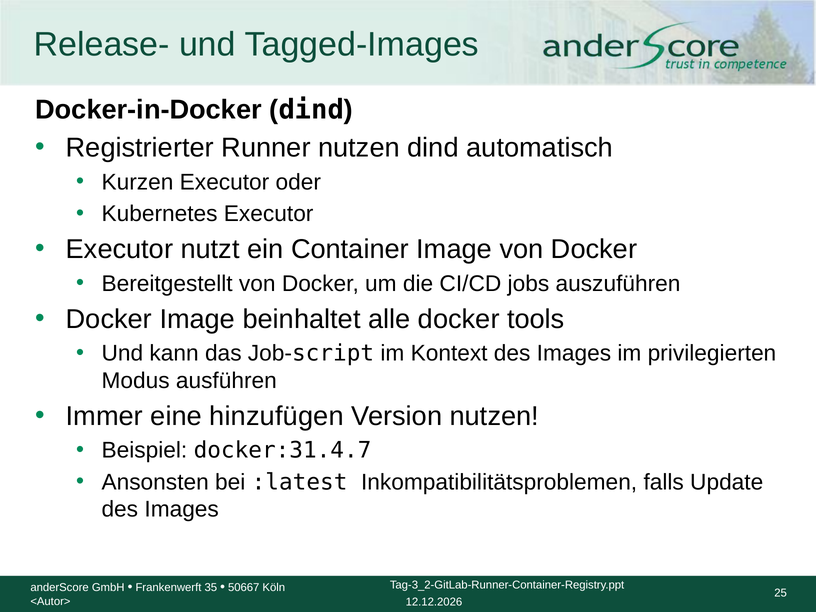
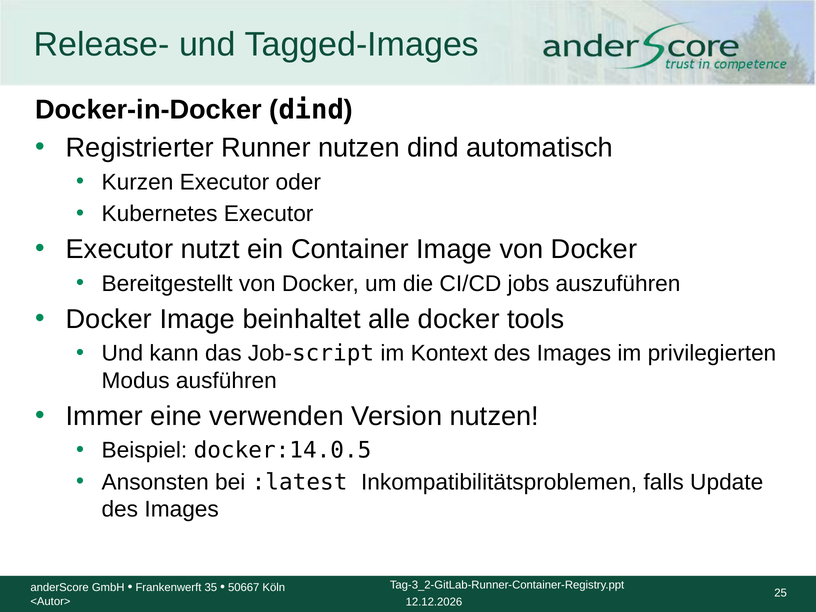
hinzufügen: hinzufügen -> verwenden
docker:31.4.7: docker:31.4.7 -> docker:14.0.5
